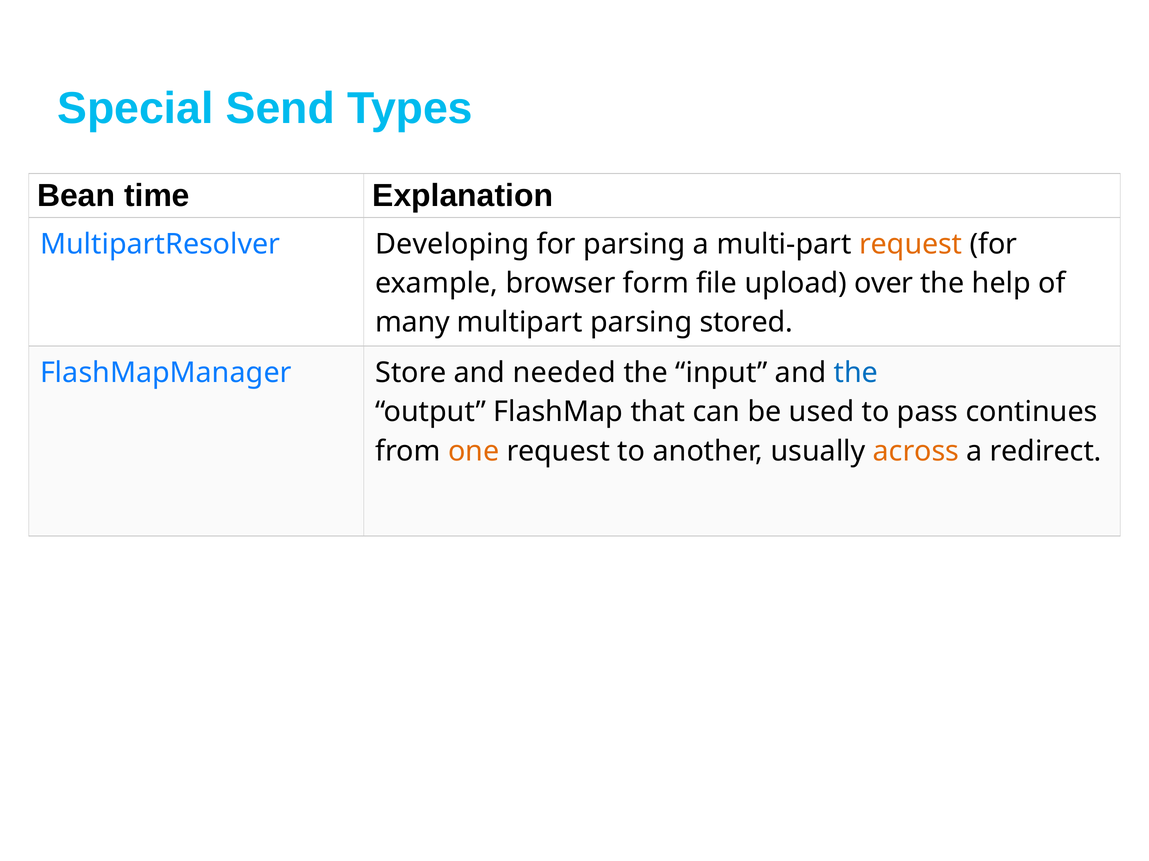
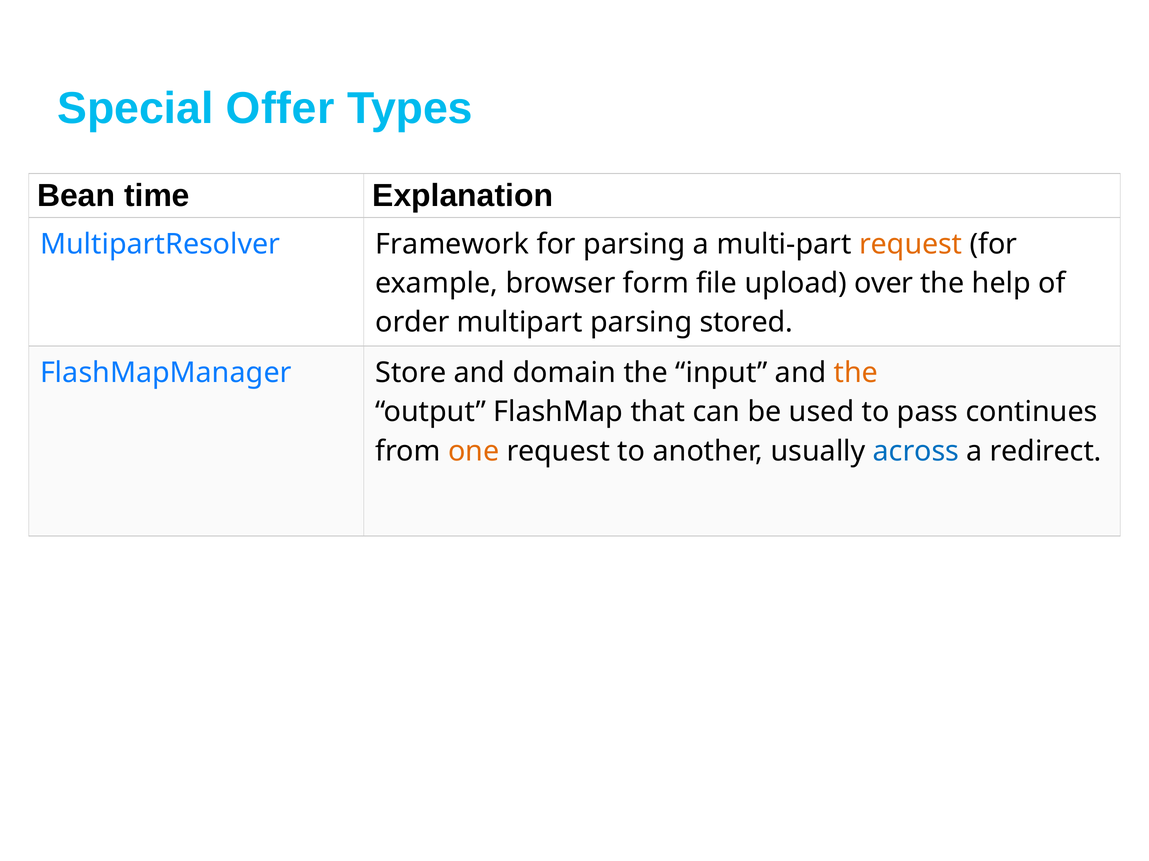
Send: Send -> Offer
Developing: Developing -> Framework
many: many -> order
needed: needed -> domain
the at (856, 373) colour: blue -> orange
across colour: orange -> blue
